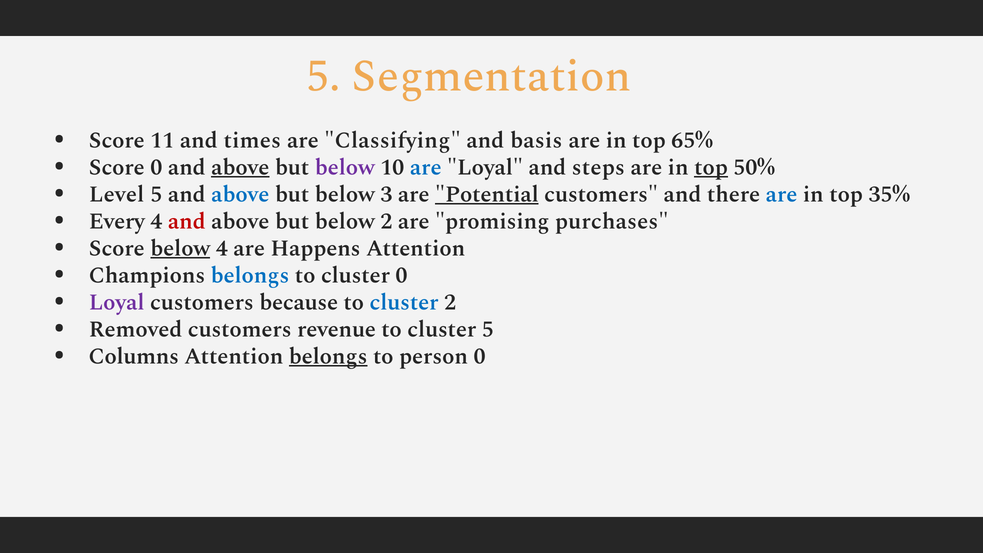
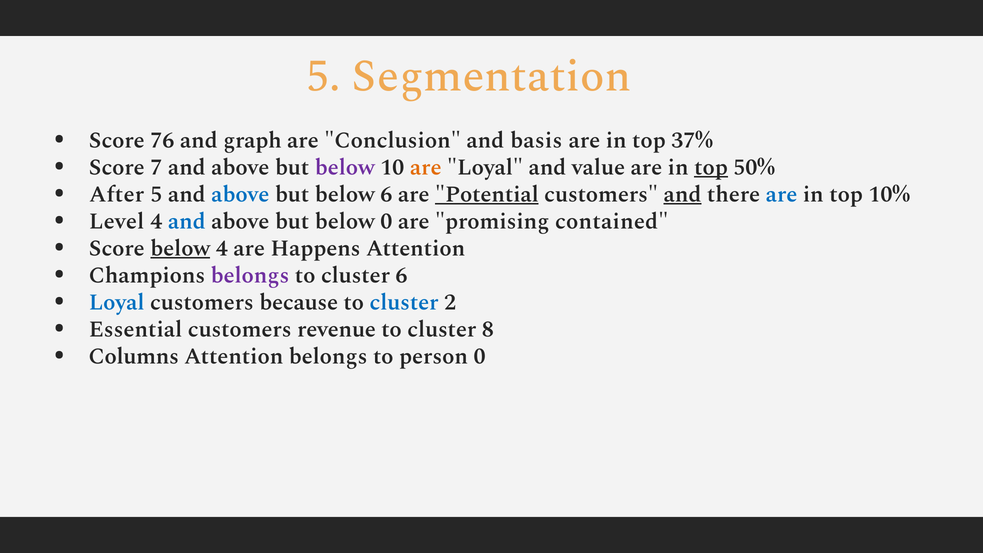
11: 11 -> 76
times: times -> graph
Classifying: Classifying -> Conclusion
65%: 65% -> 37%
Score 0: 0 -> 7
above at (240, 167) underline: present -> none
are at (426, 167) colour: blue -> orange
steps: steps -> value
Level: Level -> After
below 3: 3 -> 6
and at (683, 194) underline: none -> present
35%: 35% -> 10%
Every: Every -> Level
and at (187, 221) colour: red -> blue
below 2: 2 -> 0
purchases: purchases -> contained
belongs at (250, 275) colour: blue -> purple
cluster 0: 0 -> 6
Loyal at (117, 302) colour: purple -> blue
Removed: Removed -> Essential
cluster 5: 5 -> 8
belongs at (328, 356) underline: present -> none
